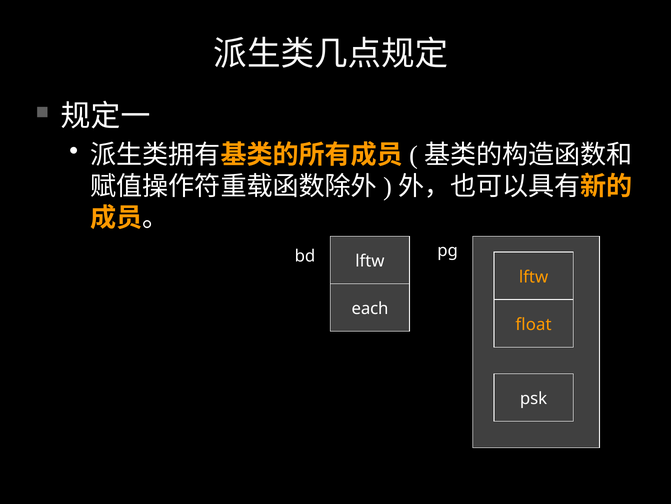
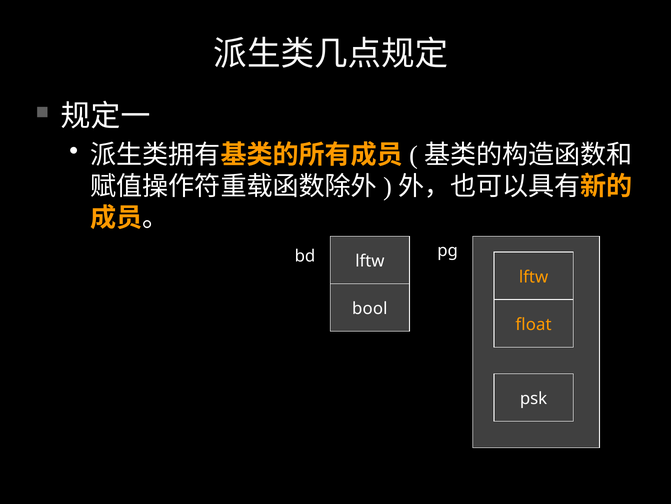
each: each -> bool
